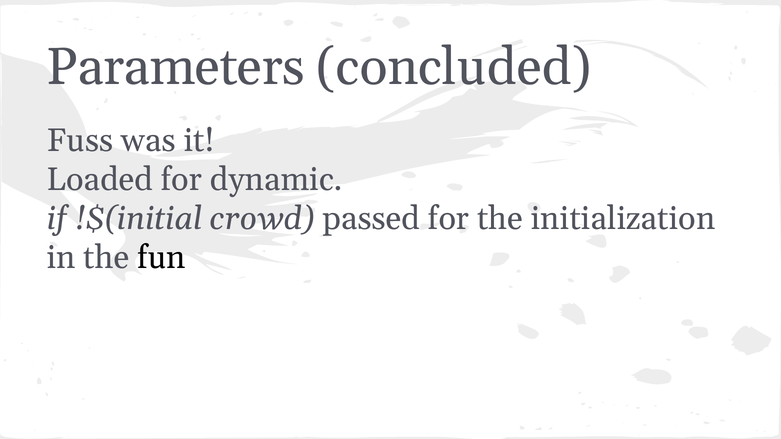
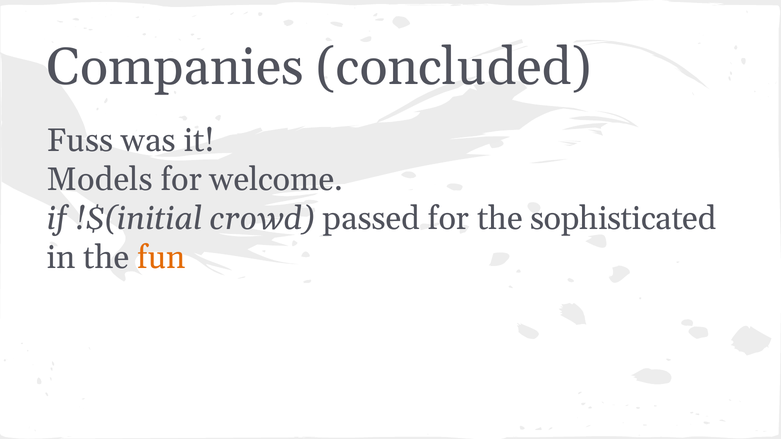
Parameters: Parameters -> Companies
Loaded: Loaded -> Models
dynamic: dynamic -> welcome
initialization: initialization -> sophisticated
fun colour: black -> orange
